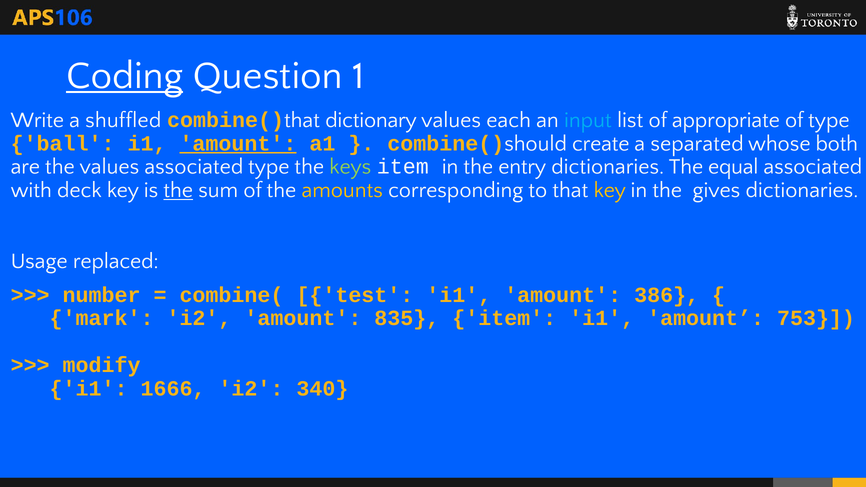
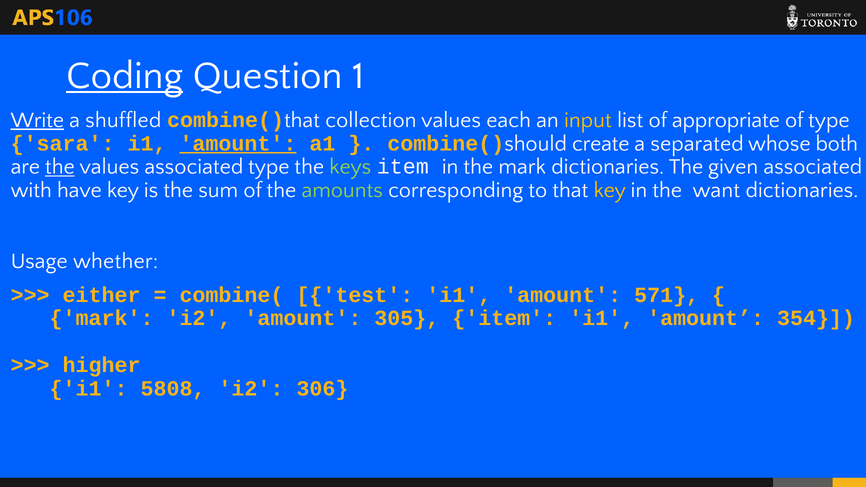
Write underline: none -> present
dictionary: dictionary -> collection
input colour: light blue -> yellow
ball: ball -> sara
the at (60, 167) underline: none -> present
the entry: entry -> mark
equal: equal -> given
deck: deck -> have
the at (178, 190) underline: present -> none
amounts colour: yellow -> light green
gives: gives -> want
replaced: replaced -> whether
number: number -> either
386: 386 -> 571
835: 835 -> 305
753: 753 -> 354
modify: modify -> higher
1666: 1666 -> 5808
340: 340 -> 306
